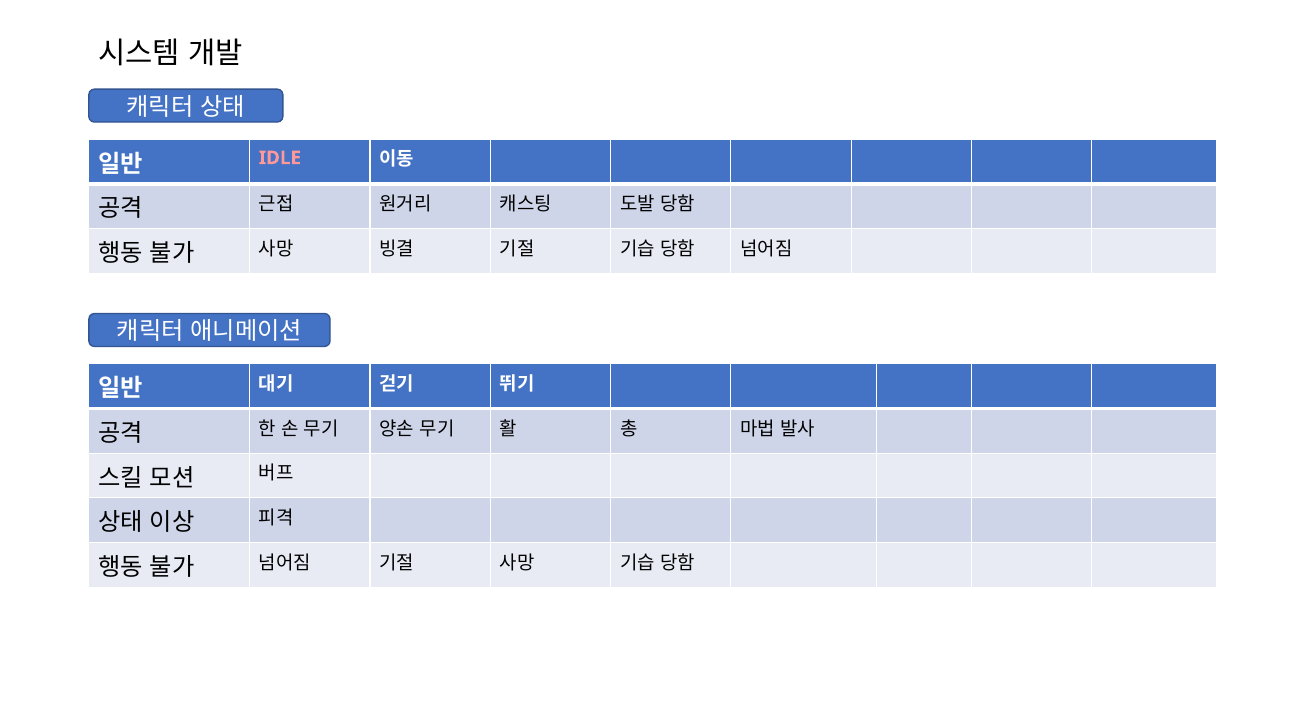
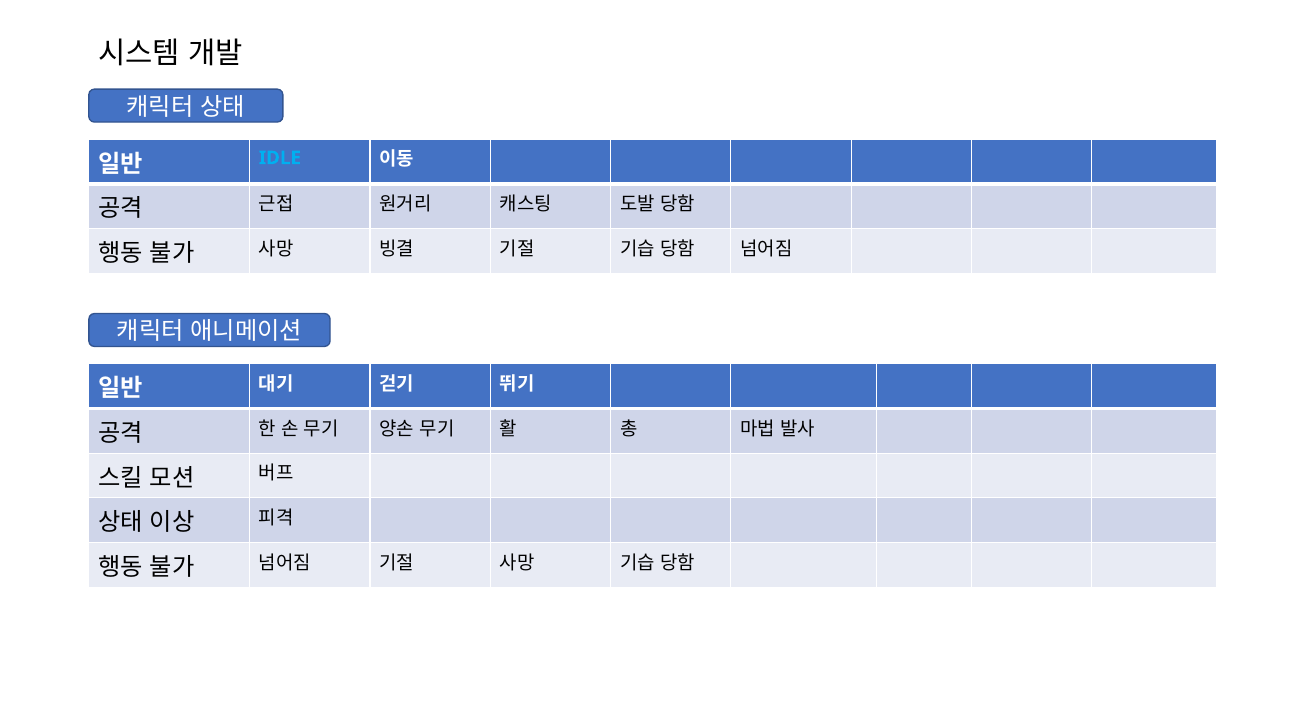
IDLE colour: pink -> light blue
